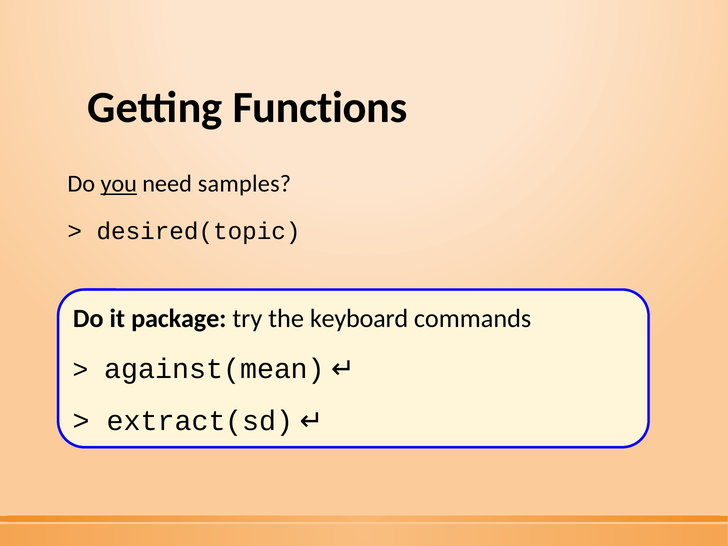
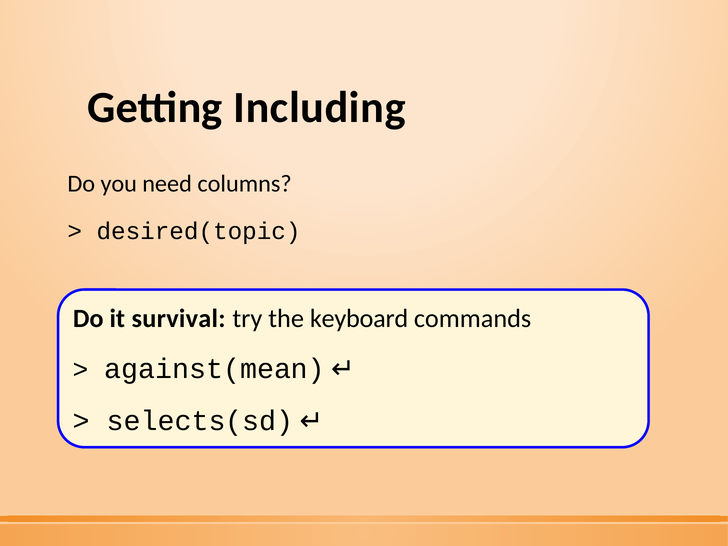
Functions: Functions -> Including
you underline: present -> none
samples: samples -> columns
package: package -> survival
extract(sd: extract(sd -> selects(sd
